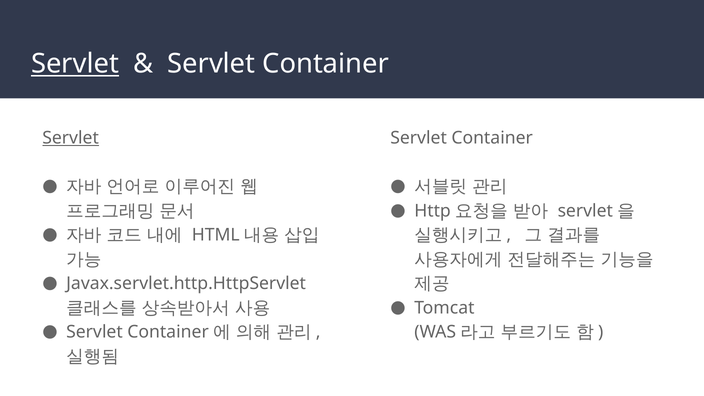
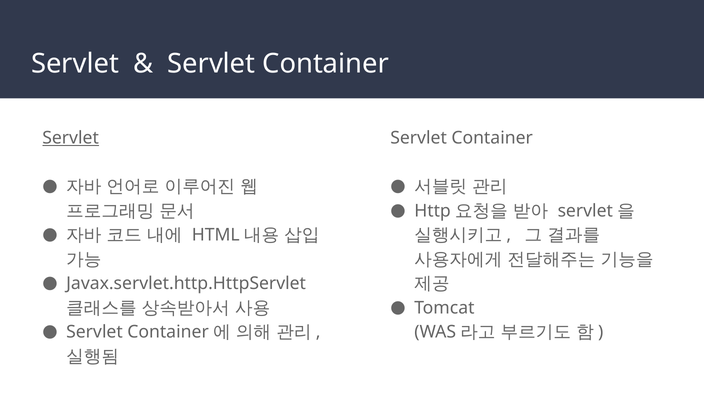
Servlet at (75, 64) underline: present -> none
